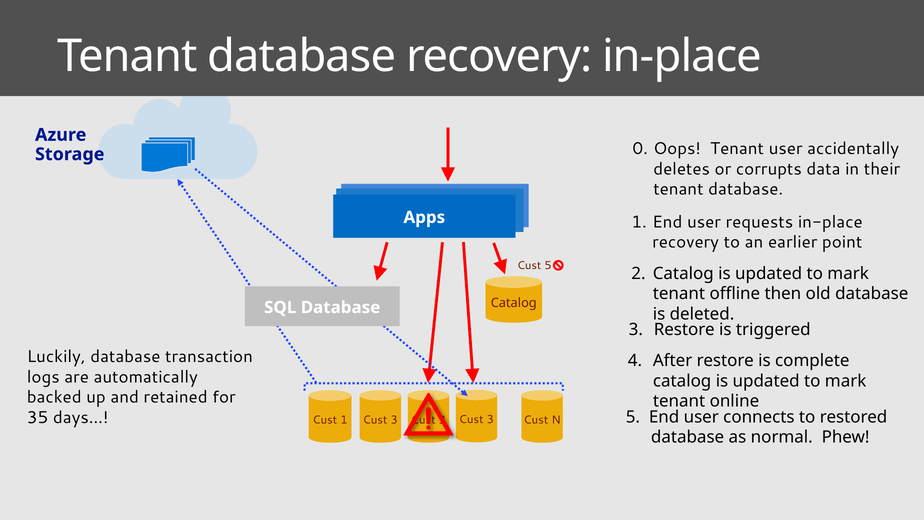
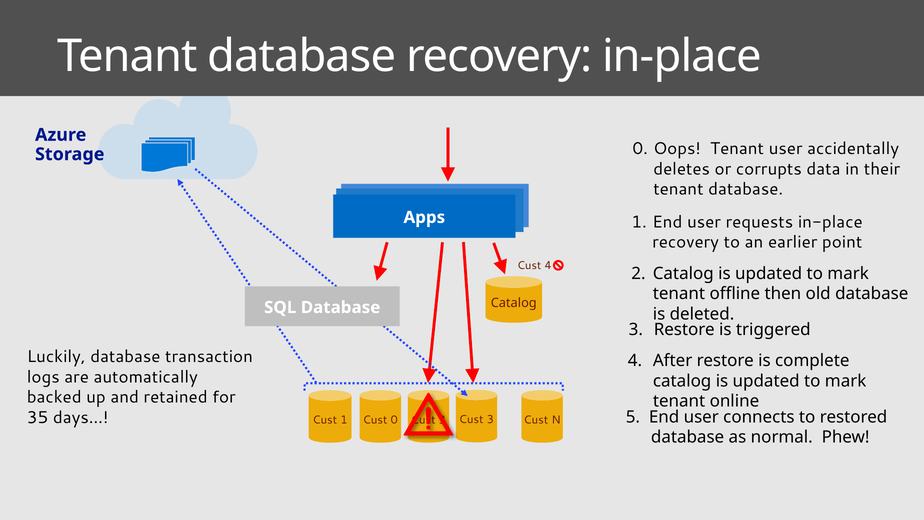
Cust 5: 5 -> 4
1 Cust 3: 3 -> 0
